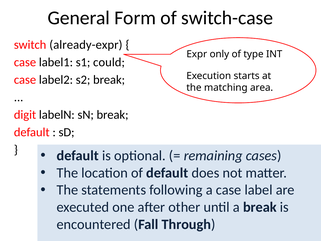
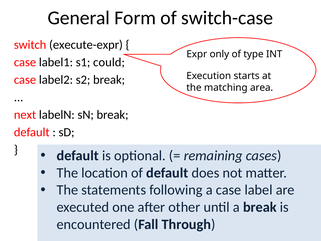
already-expr: already-expr -> execute-expr
digit: digit -> next
